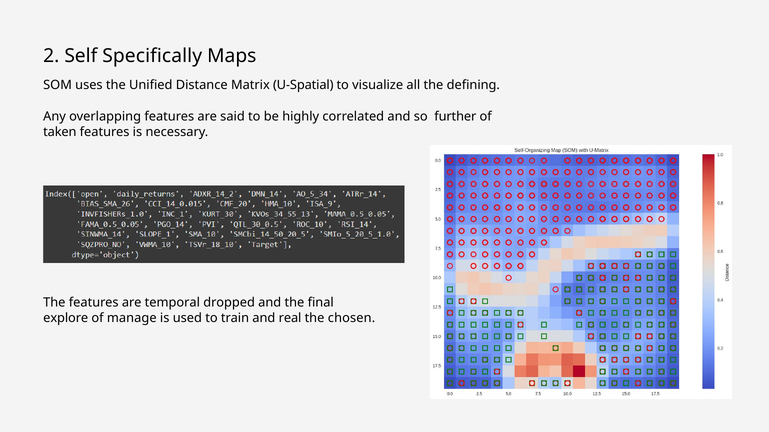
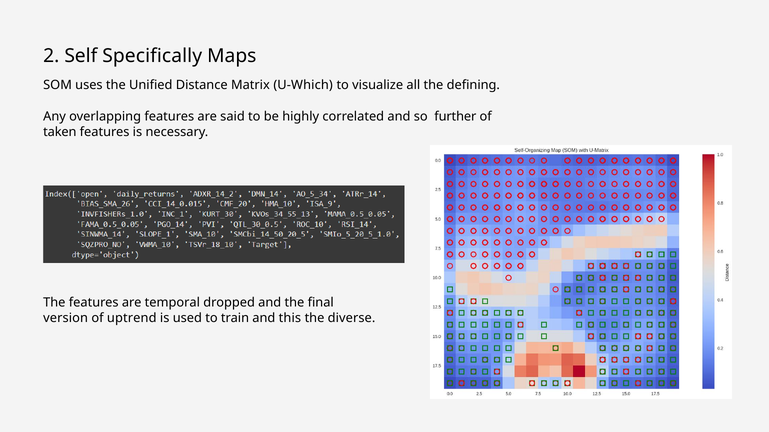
U-Spatial: U-Spatial -> U-Which
explore: explore -> version
manage: manage -> uptrend
real: real -> this
chosen: chosen -> diverse
